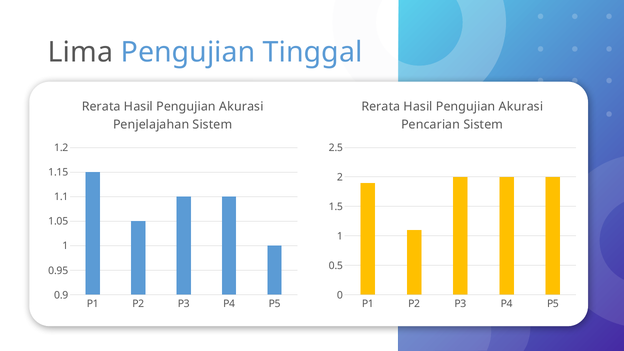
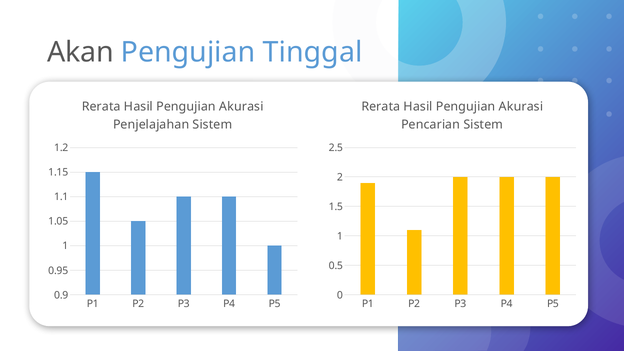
Lima: Lima -> Akan
